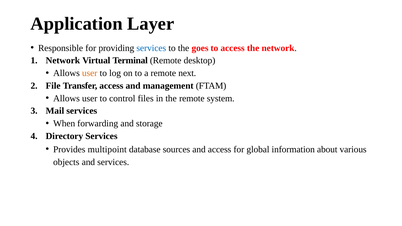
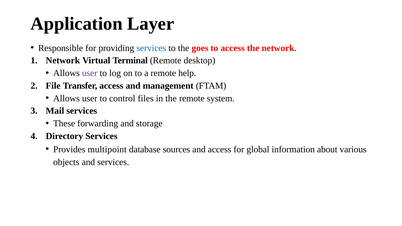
user at (90, 73) colour: orange -> purple
next: next -> help
When: When -> These
